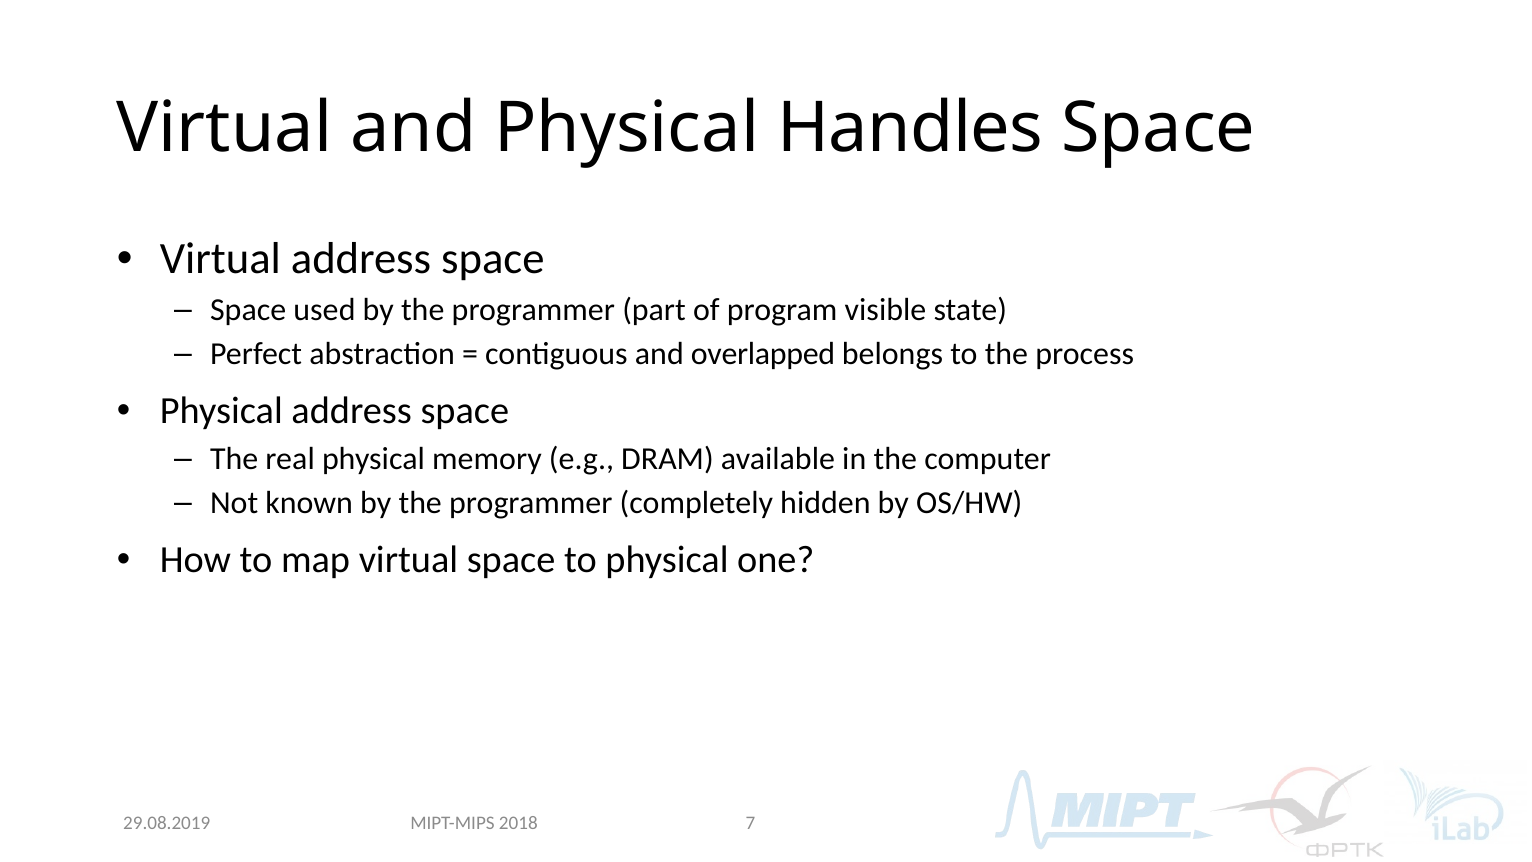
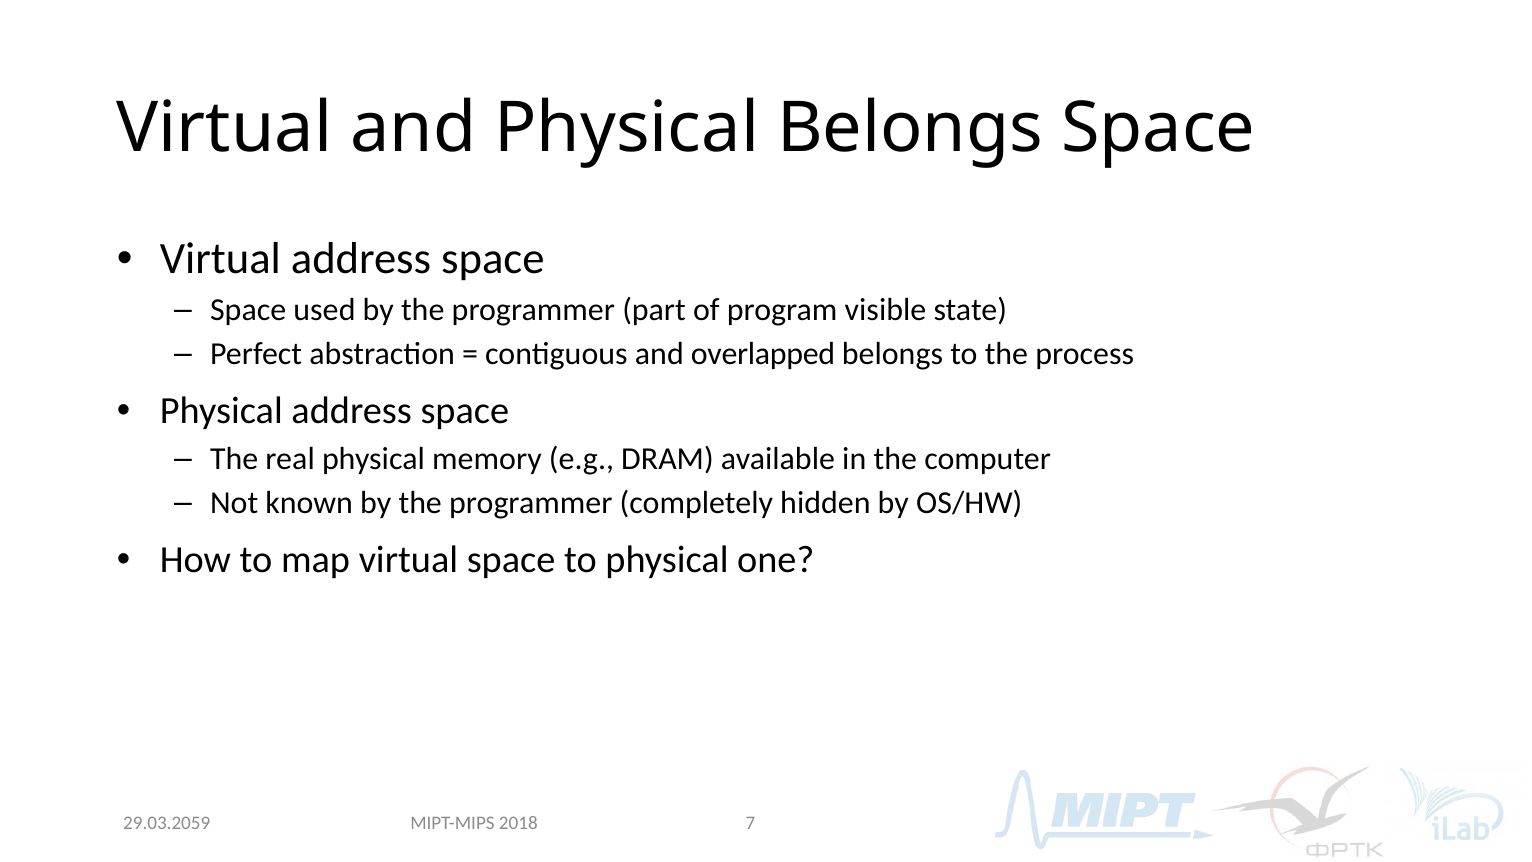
Physical Handles: Handles -> Belongs
29.08.2019: 29.08.2019 -> 29.03.2059
